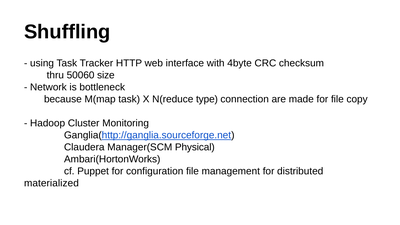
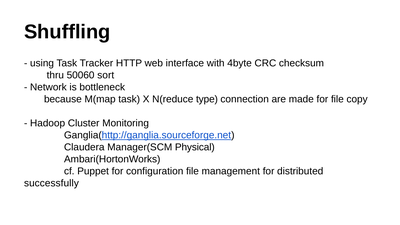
size: size -> sort
materialized: materialized -> successfully
